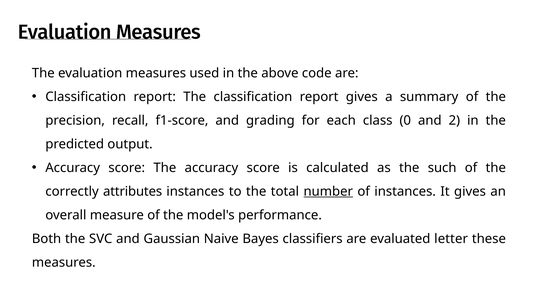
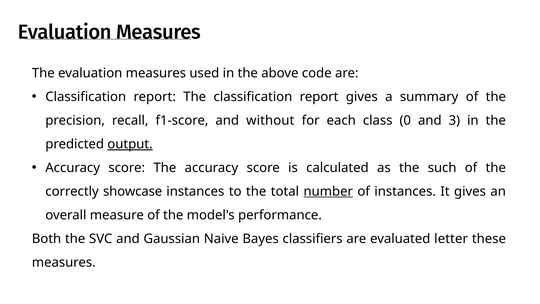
grading: grading -> without
2: 2 -> 3
output underline: none -> present
attributes: attributes -> showcase
